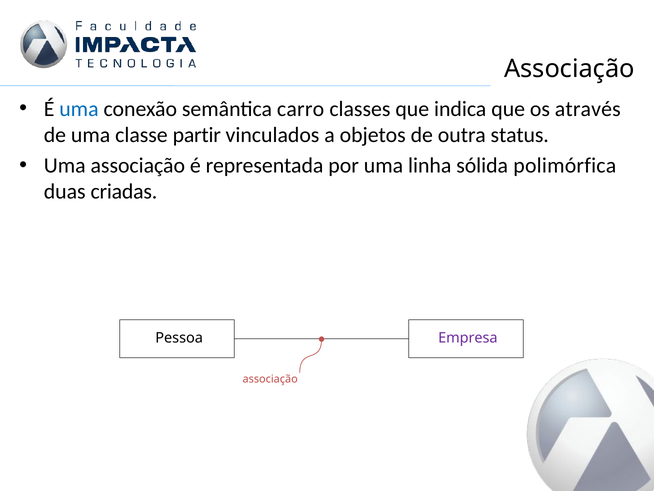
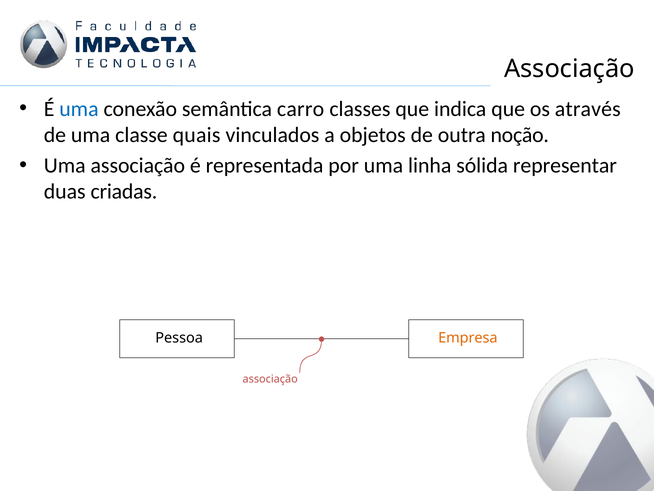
partir: partir -> quais
status: status -> noção
polimórfica: polimórfica -> representar
Empresa colour: purple -> orange
